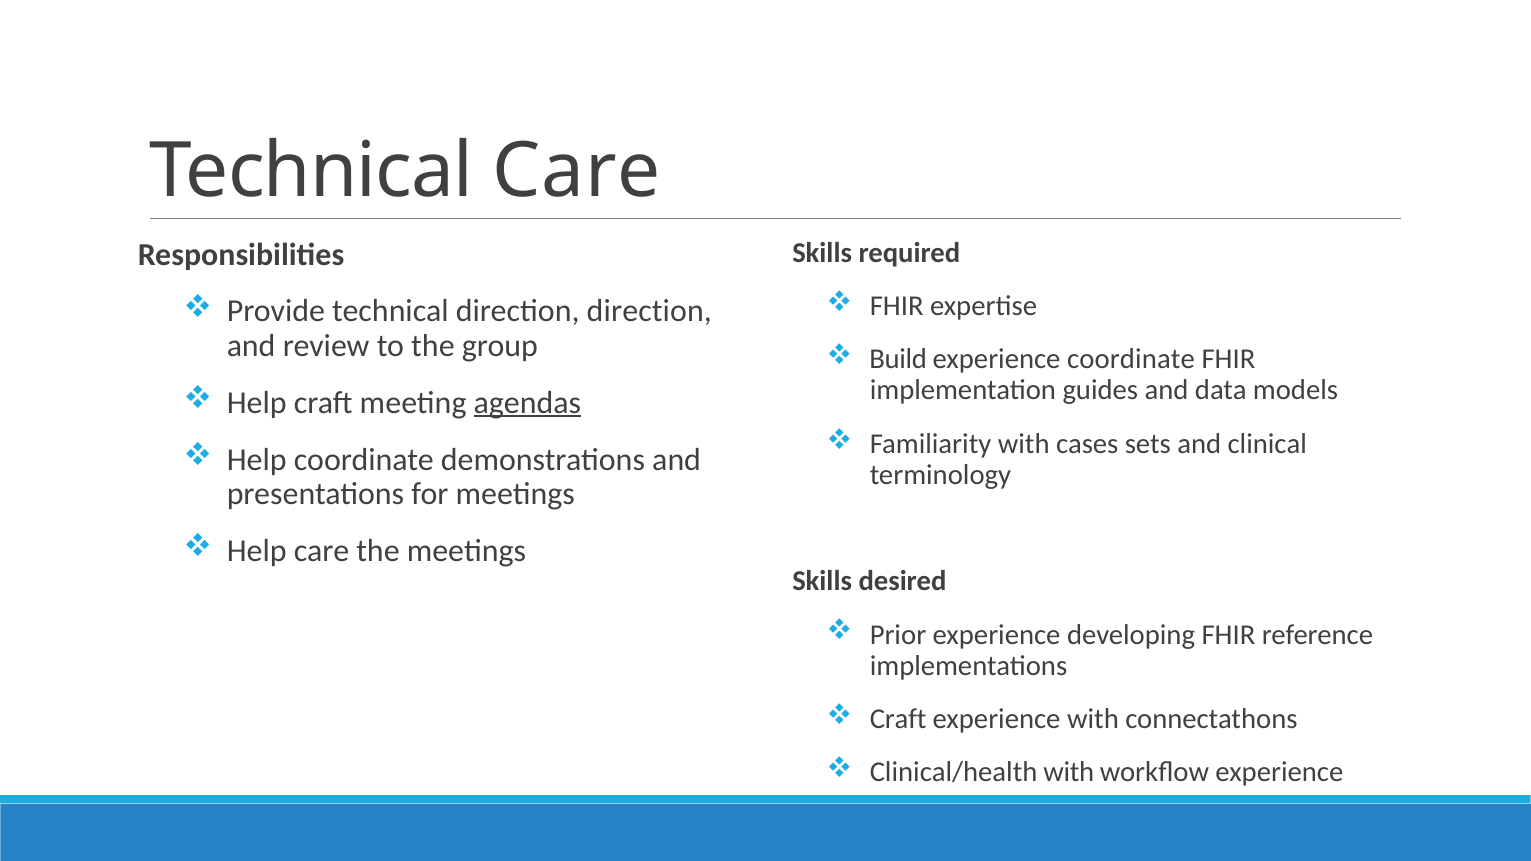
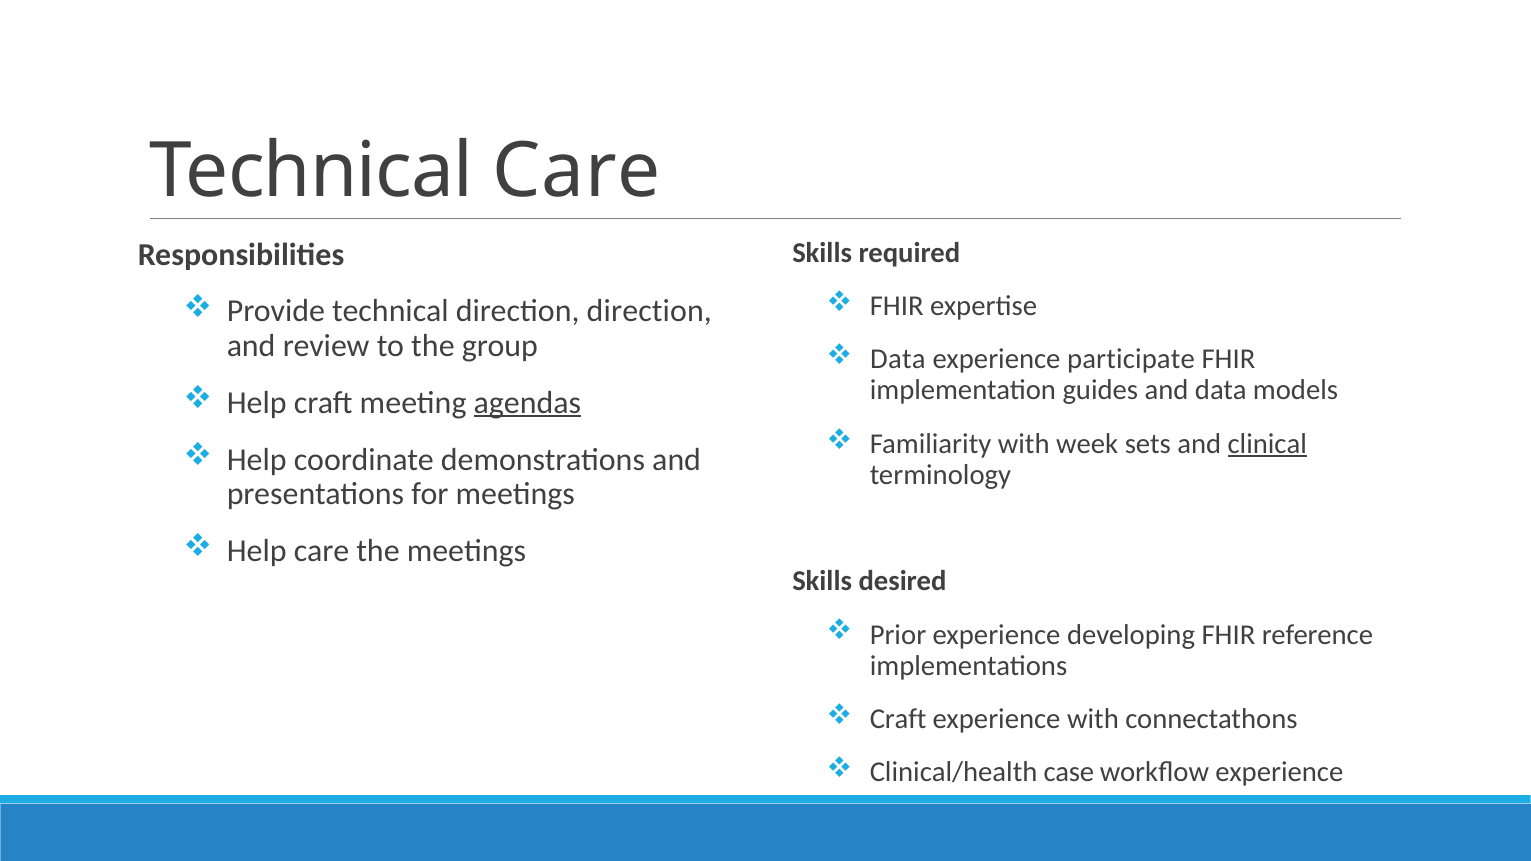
Build at (898, 360): Build -> Data
experience coordinate: coordinate -> participate
cases: cases -> week
clinical underline: none -> present
Clinical/health with: with -> case
